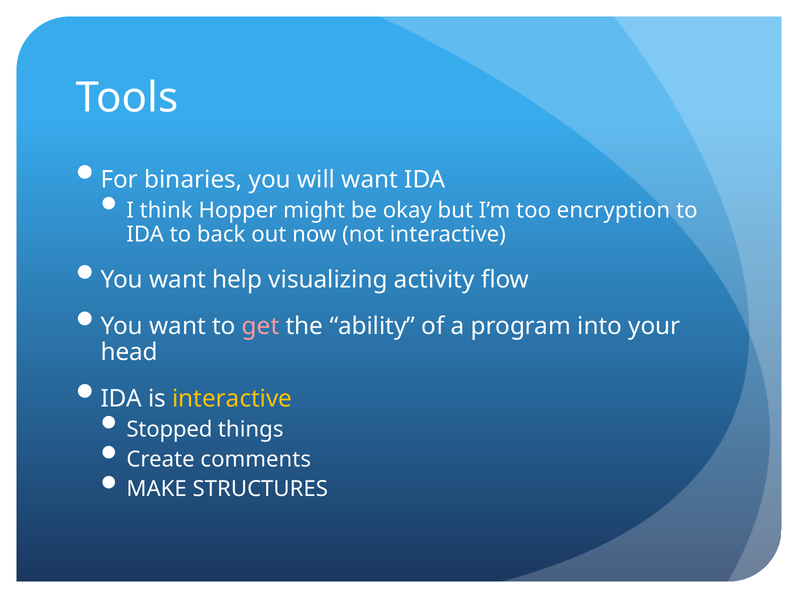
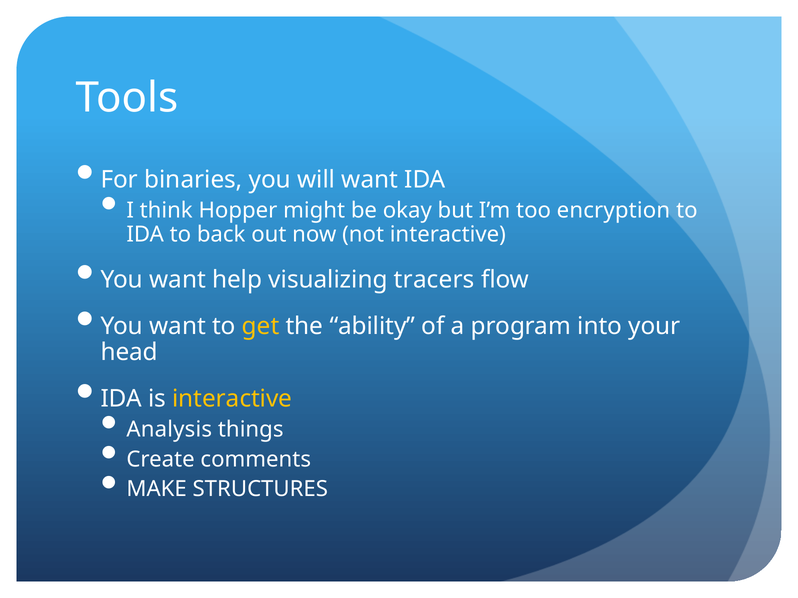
activity: activity -> tracers
get colour: pink -> yellow
Stopped: Stopped -> Analysis
